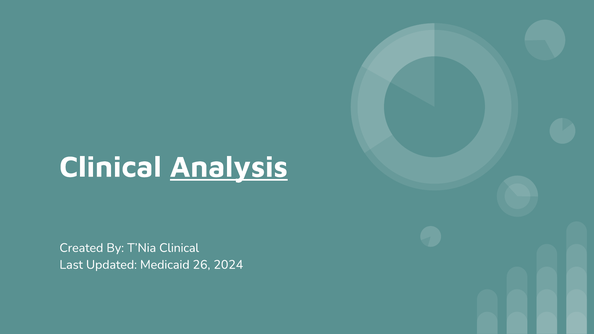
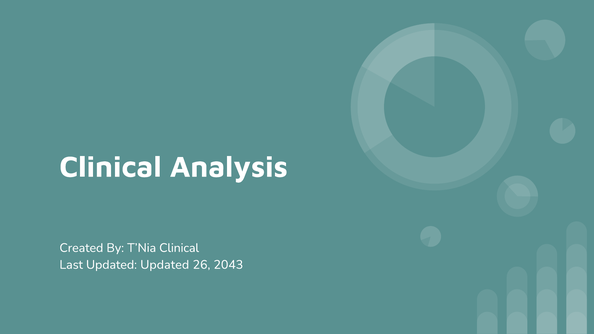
Analysis underline: present -> none
Updated Medicaid: Medicaid -> Updated
2024: 2024 -> 2043
